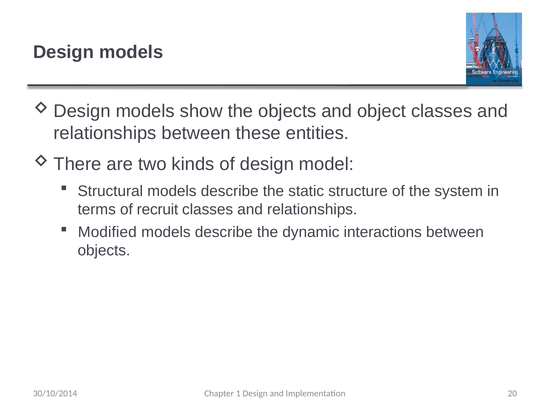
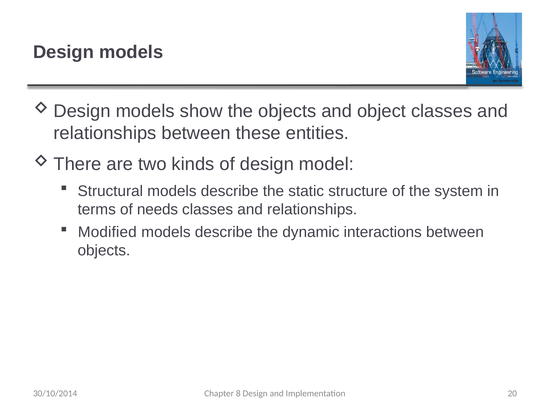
recruit: recruit -> needs
1: 1 -> 8
